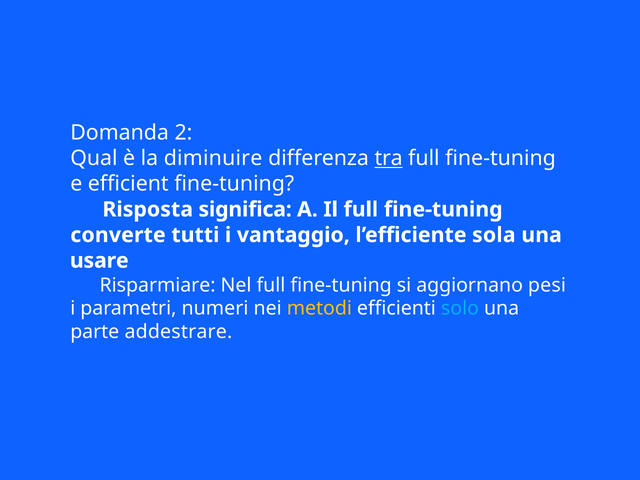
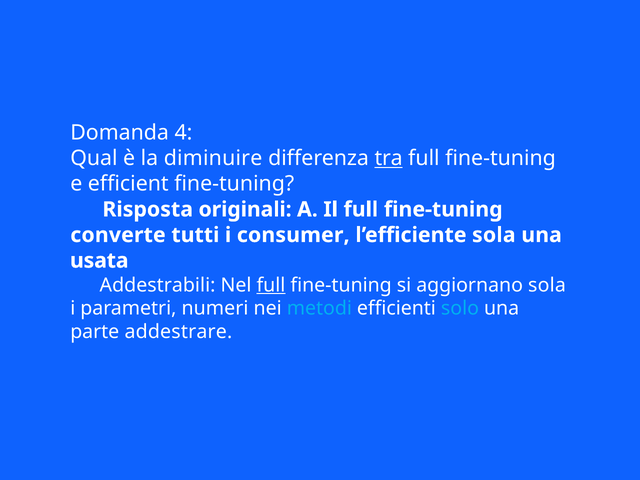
2: 2 -> 4
significa: significa -> originali
vantaggio: vantaggio -> consumer
usare: usare -> usata
Risparmiare: Risparmiare -> Addestrabili
full at (271, 285) underline: none -> present
aggiornano pesi: pesi -> sola
metodi colour: yellow -> light blue
